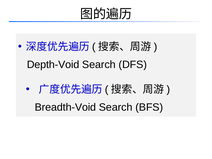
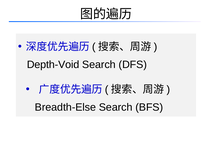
Breadth-Void: Breadth-Void -> Breadth-Else
